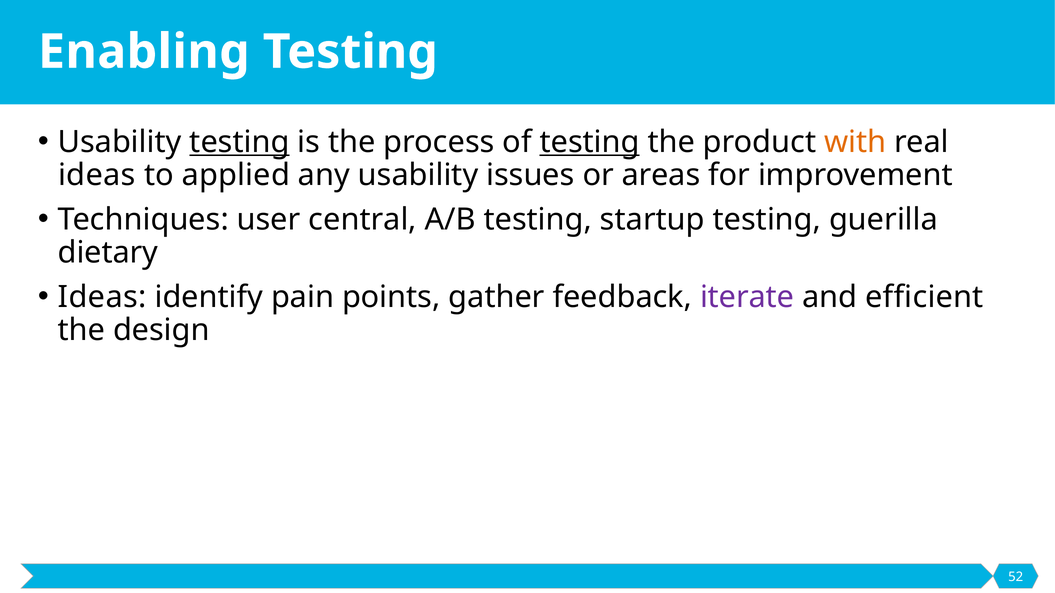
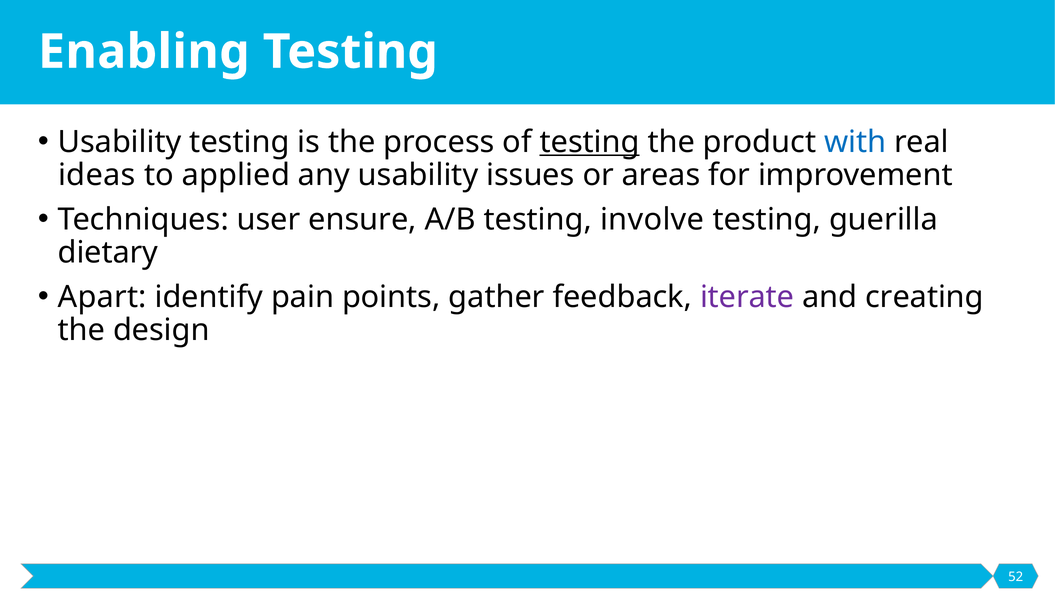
testing at (240, 142) underline: present -> none
with colour: orange -> blue
central: central -> ensure
startup: startup -> involve
Ideas at (102, 297): Ideas -> Apart
efficient: efficient -> creating
